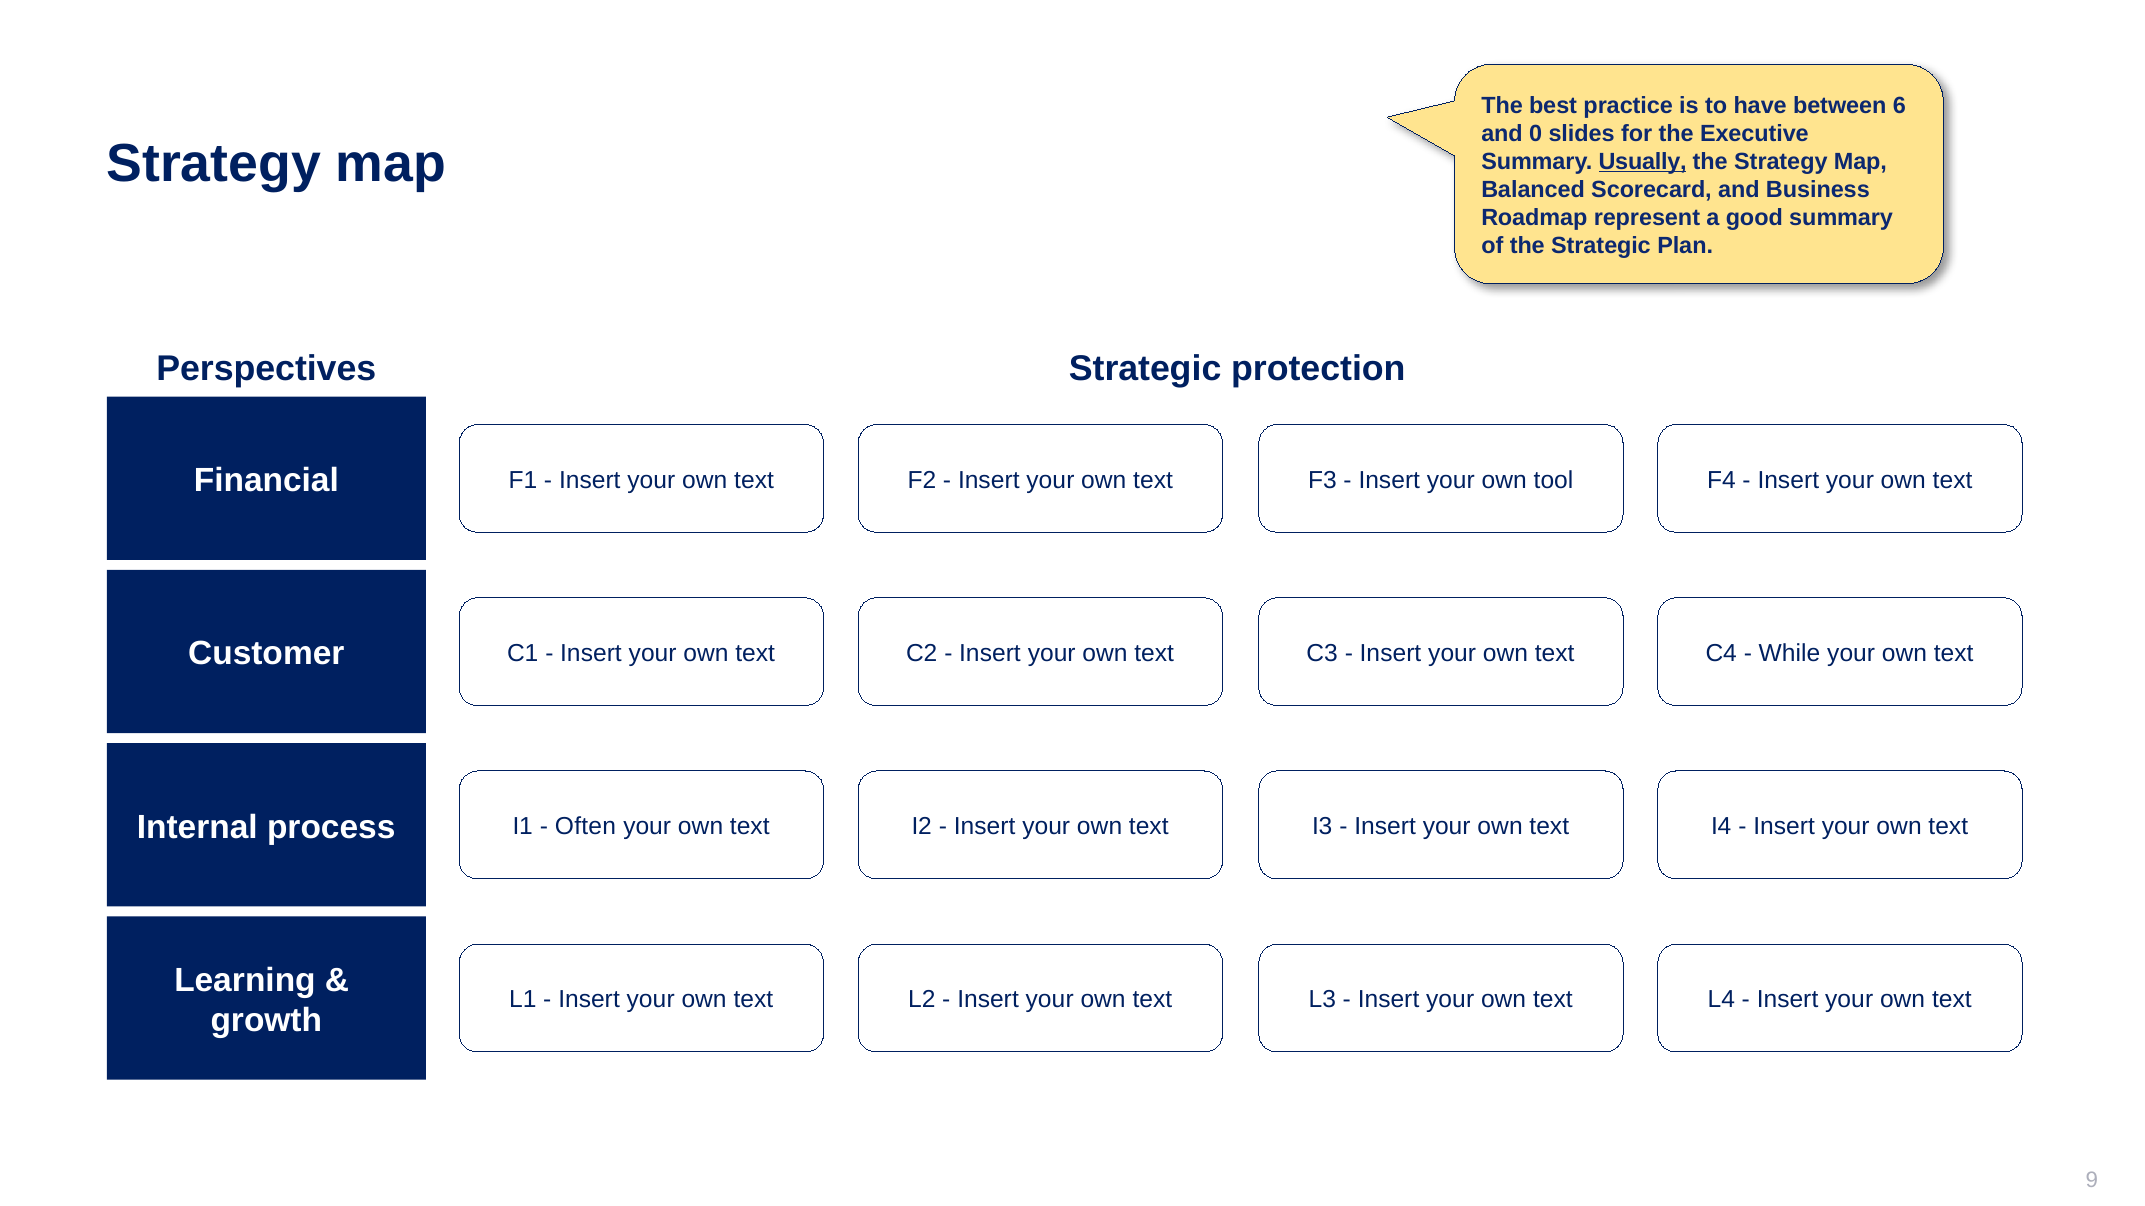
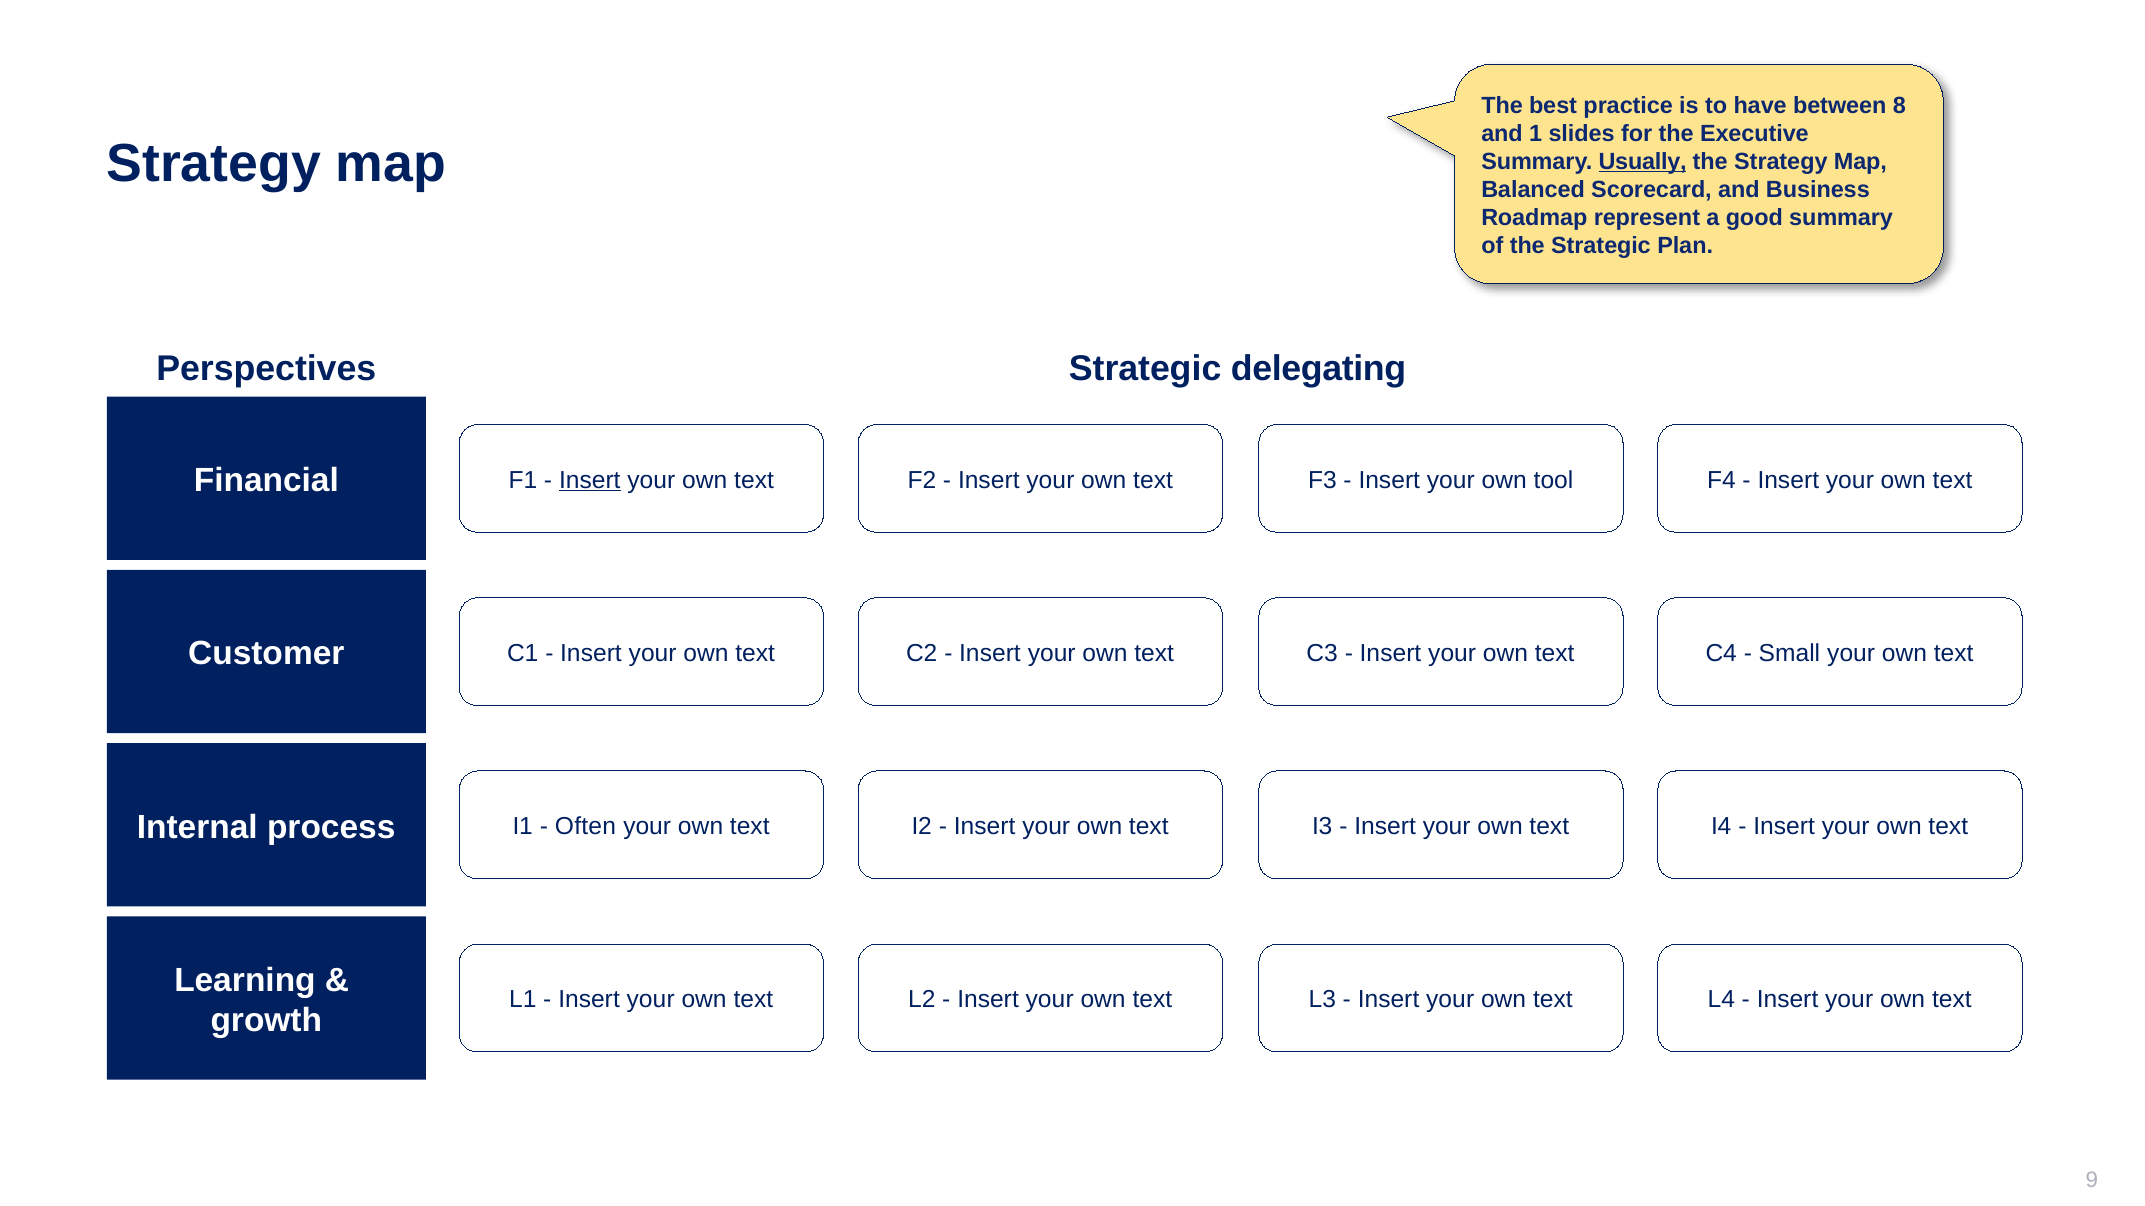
6: 6 -> 8
0: 0 -> 1
protection: protection -> delegating
Insert at (590, 480) underline: none -> present
While: While -> Small
